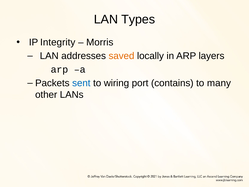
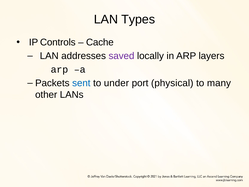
Integrity: Integrity -> Controls
Morris: Morris -> Cache
saved colour: orange -> purple
wiring: wiring -> under
contains: contains -> physical
